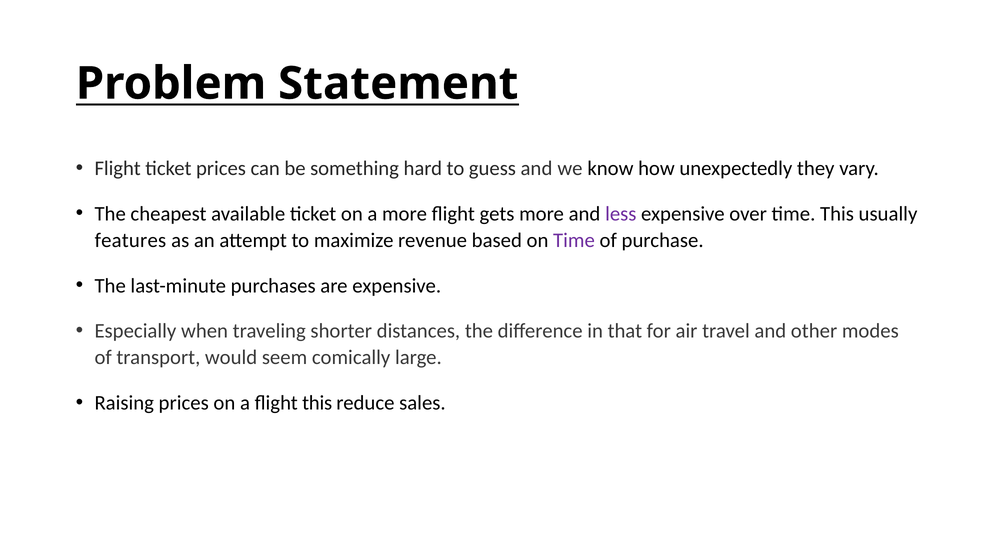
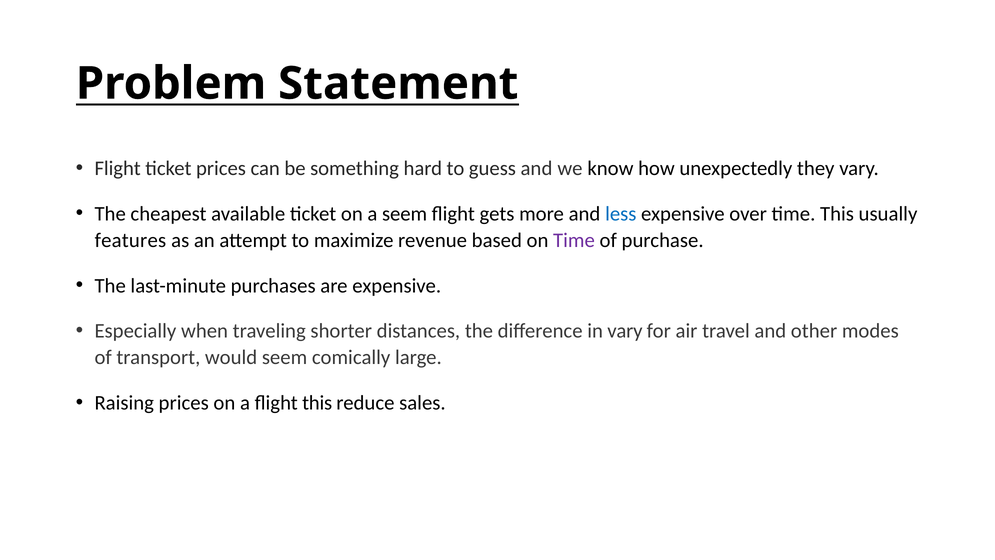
a more: more -> seem
less colour: purple -> blue
in that: that -> vary
